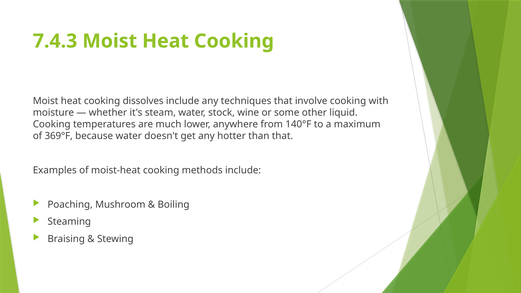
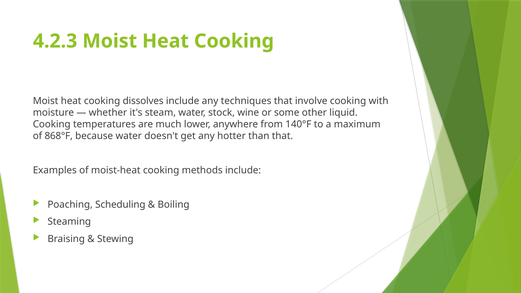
7.4.3: 7.4.3 -> 4.2.3
369°F: 369°F -> 868°F
Mushroom: Mushroom -> Scheduling
